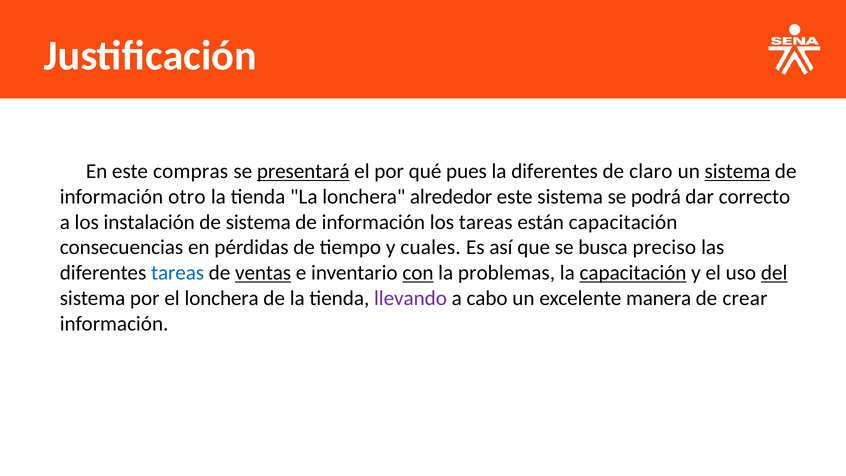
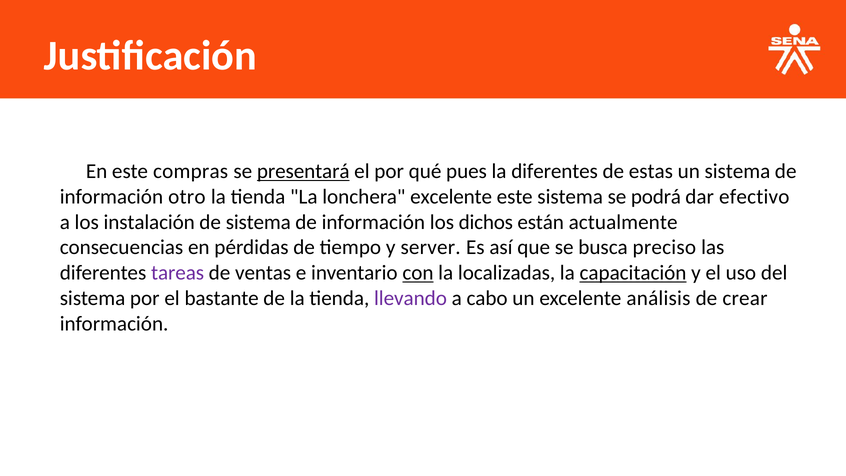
claro: claro -> estas
sistema at (737, 171) underline: present -> none
lonchera alrededor: alrededor -> excelente
correcto: correcto -> efectivo
los tareas: tareas -> dichos
están capacitación: capacitación -> actualmente
cuales: cuales -> server
tareas at (178, 273) colour: blue -> purple
ventas underline: present -> none
problemas: problemas -> localizadas
del underline: present -> none
el lonchera: lonchera -> bastante
manera: manera -> análisis
